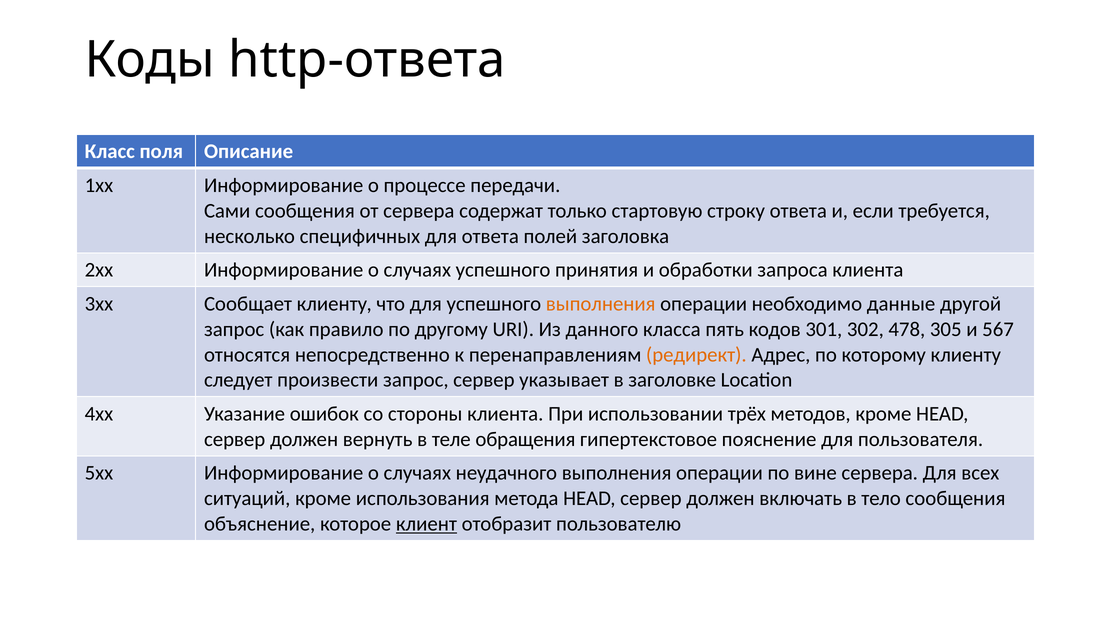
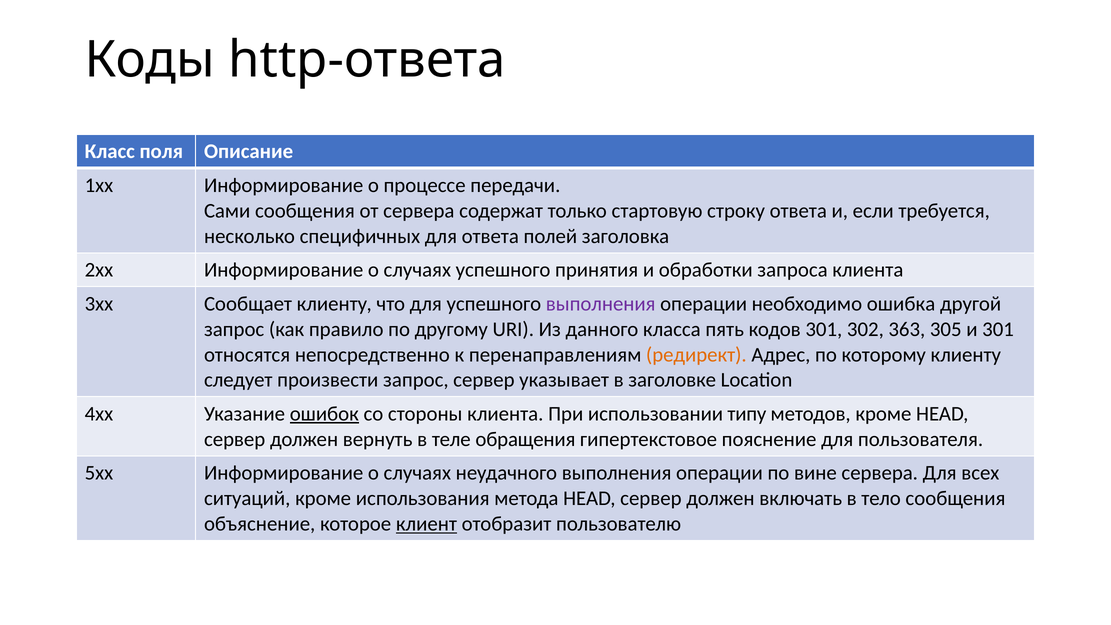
выполнения at (601, 304) colour: orange -> purple
данные: данные -> ошибка
478: 478 -> 363
и 567: 567 -> 301
ошибок underline: none -> present
трёх: трёх -> типу
